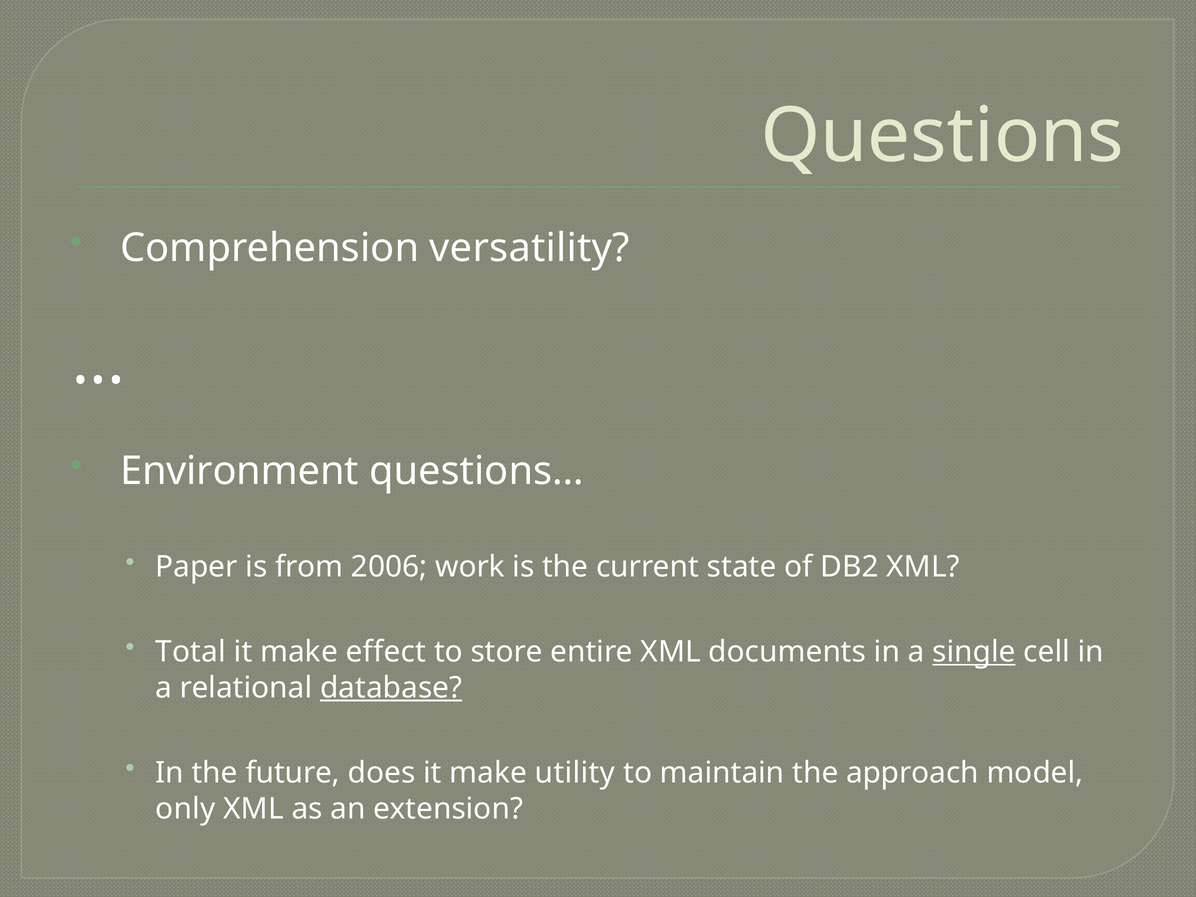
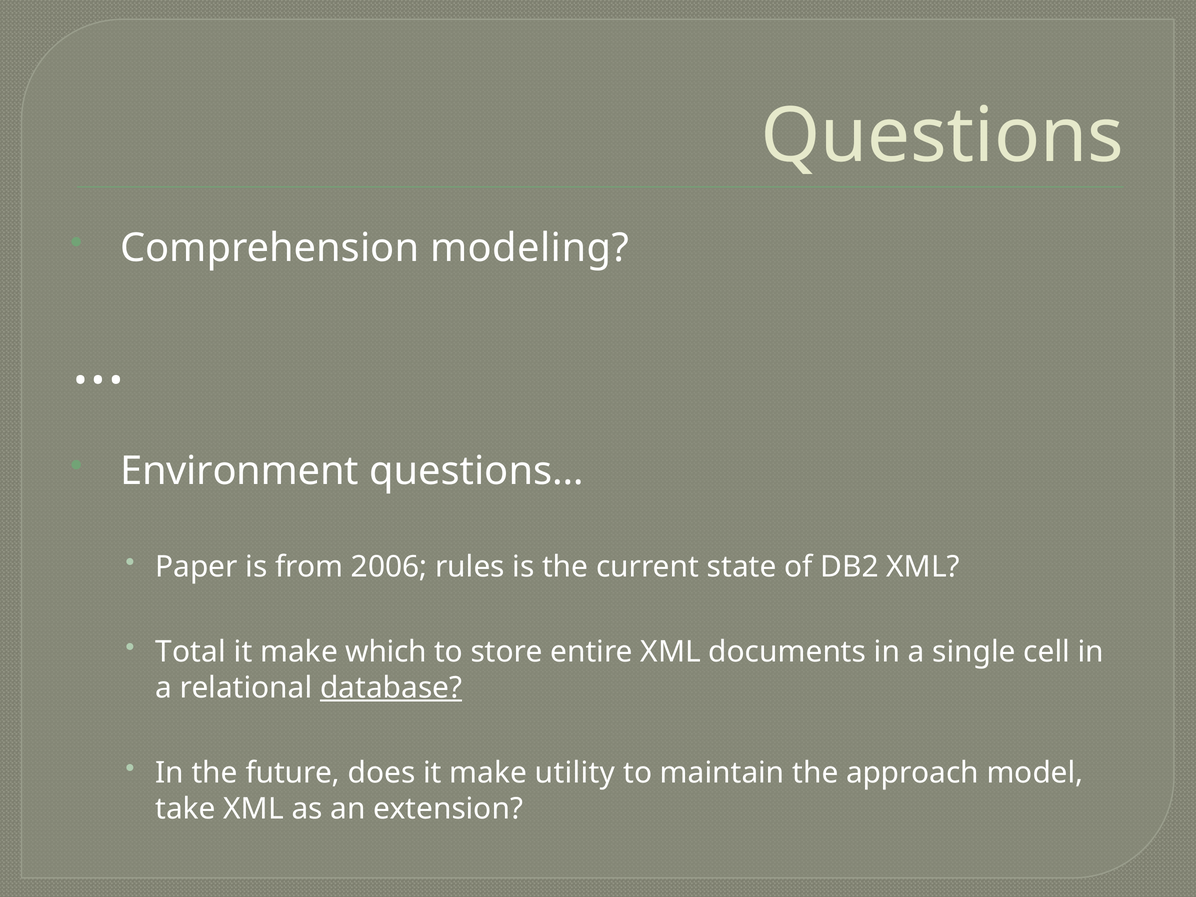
versatility: versatility -> modeling
work: work -> rules
effect: effect -> which
single underline: present -> none
only: only -> take
